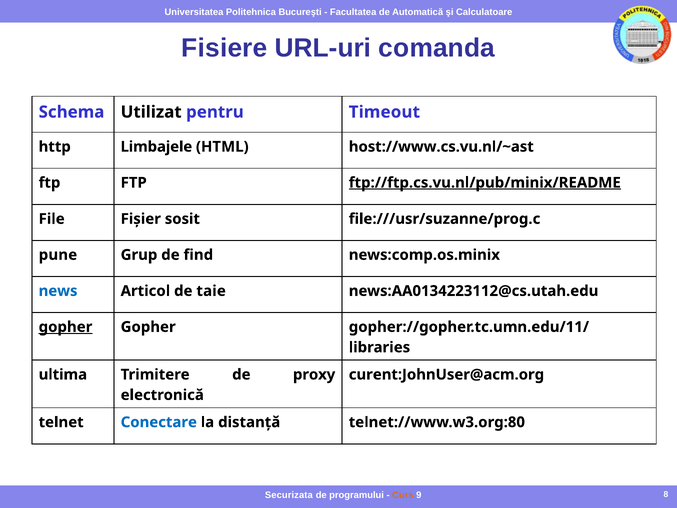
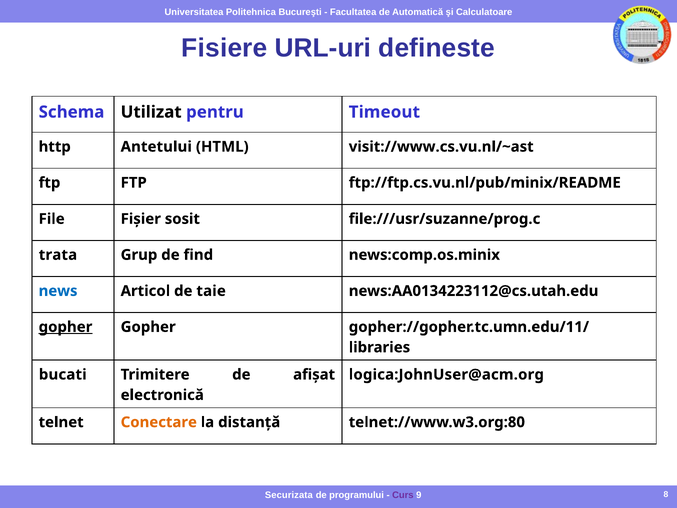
comanda: comanda -> defineste
Limbajele: Limbajele -> Antetului
host://www.cs.vu.nl/~ast: host://www.cs.vu.nl/~ast -> visit://www.cs.vu.nl/~ast
ftp://ftp.cs.vu.nl/pub/minix/README underline: present -> none
pune: pune -> trata
ultima: ultima -> bucati
proxy: proxy -> afişat
curent:JohnUser@acm.org: curent:JohnUser@acm.org -> logica:JohnUser@acm.org
Conectare colour: blue -> orange
Curs colour: orange -> purple
